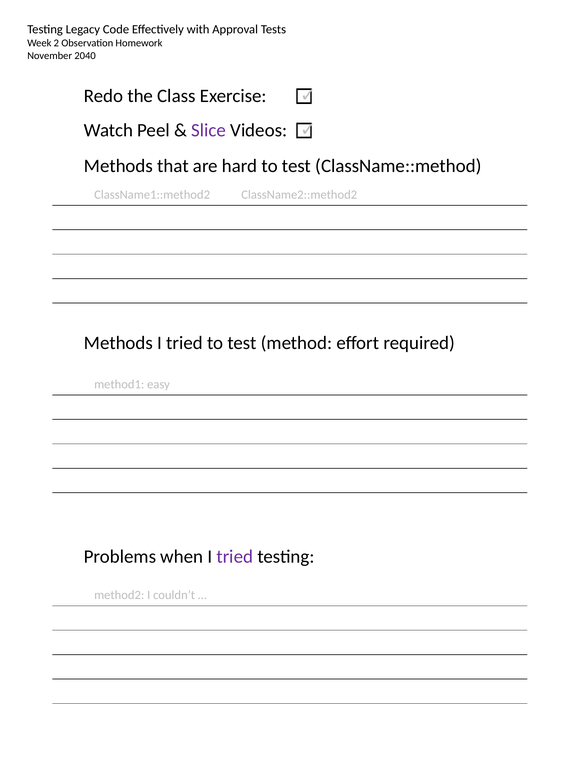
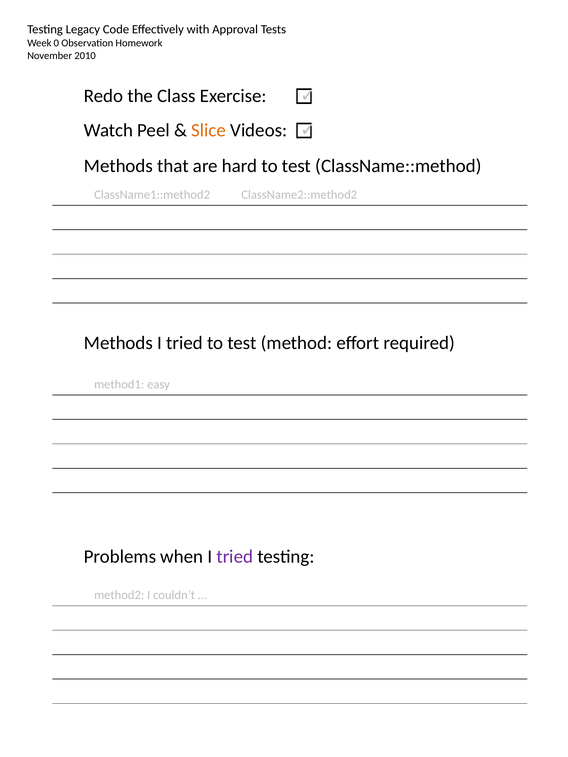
2: 2 -> 0
2040: 2040 -> 2010
Slice colour: purple -> orange
